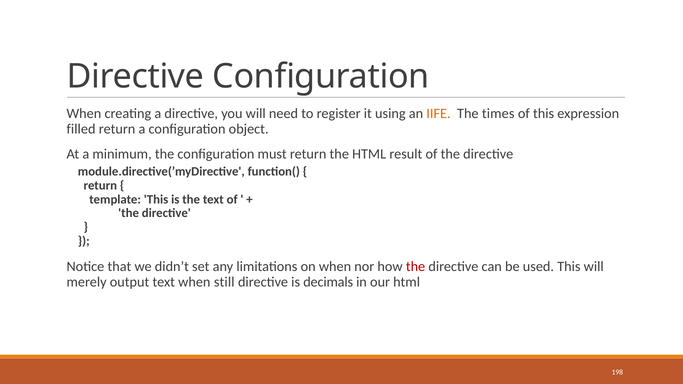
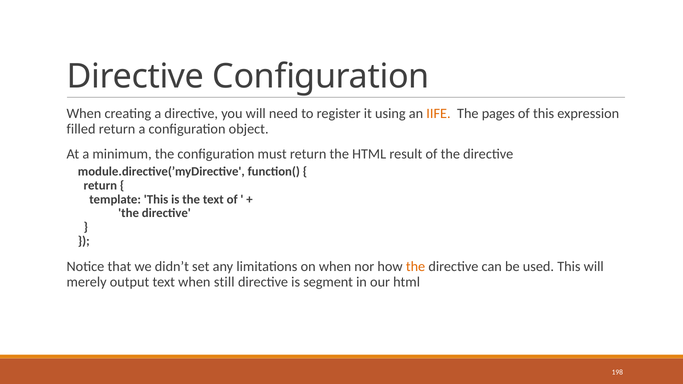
times: times -> pages
the at (416, 267) colour: red -> orange
decimals: decimals -> segment
